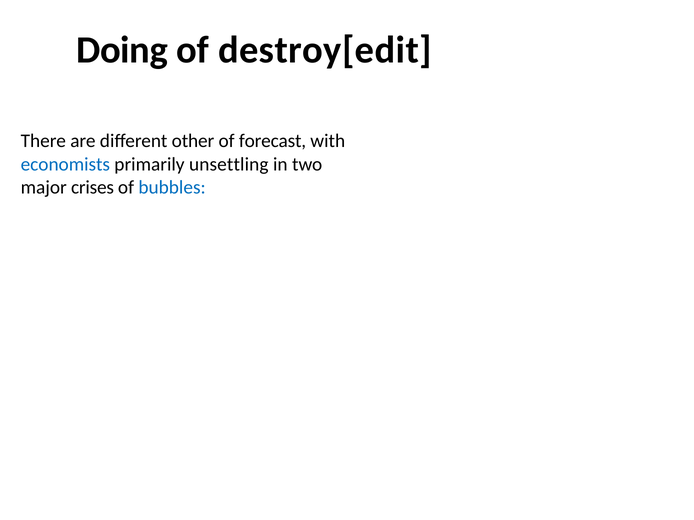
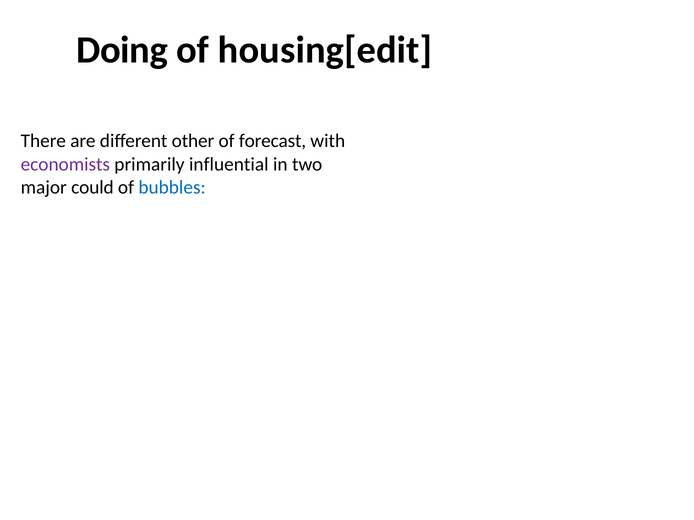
destroy[edit: destroy[edit -> housing[edit
economists colour: blue -> purple
unsettling: unsettling -> influential
crises: crises -> could
